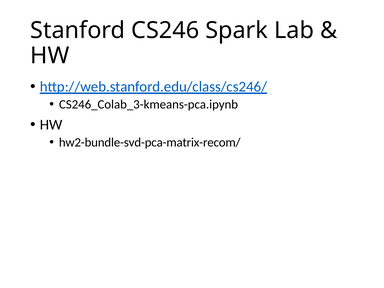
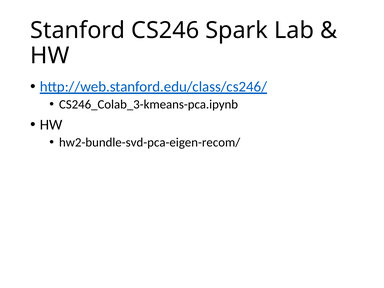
hw2-bundle-svd-pca-matrix-recom/: hw2-bundle-svd-pca-matrix-recom/ -> hw2-bundle-svd-pca-eigen-recom/
